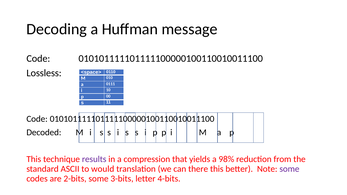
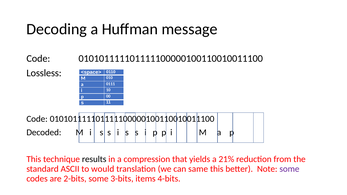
results colour: purple -> black
98%: 98% -> 21%
there: there -> same
letter: letter -> items
